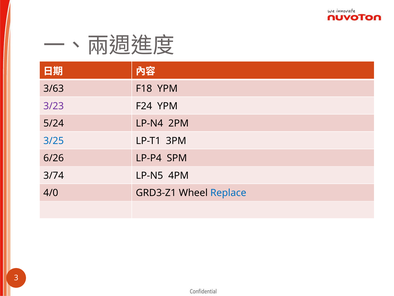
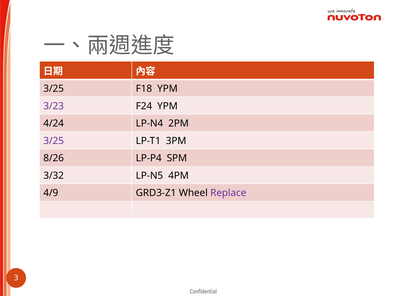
3/63 at (54, 89): 3/63 -> 3/25
5/24: 5/24 -> 4/24
3/25 at (54, 141) colour: blue -> purple
6/26: 6/26 -> 8/26
3/74: 3/74 -> 3/32
4/0: 4/0 -> 4/9
Replace colour: blue -> purple
